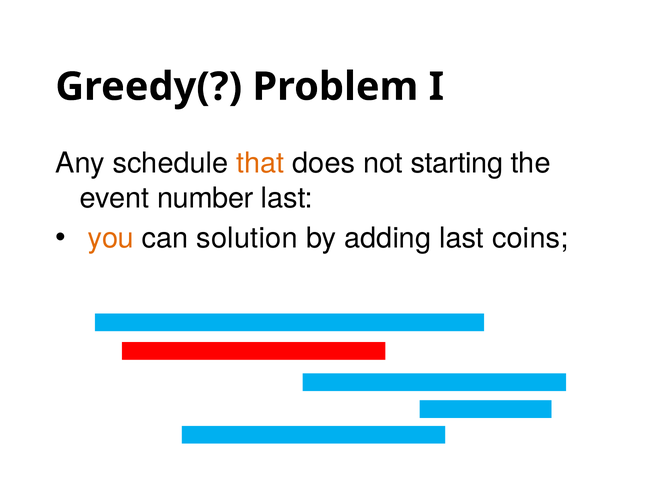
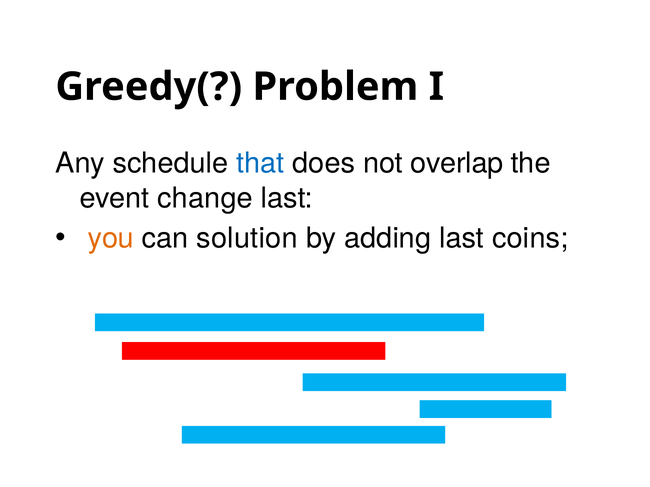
that colour: orange -> blue
starting: starting -> overlap
number: number -> change
